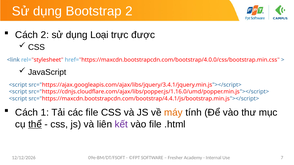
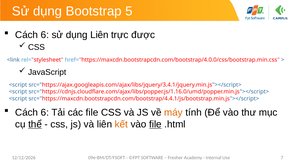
Bootstrap 2: 2 -> 5
2 at (45, 35): 2 -> 6
dụng Loại: Loại -> Liên
1 at (45, 113): 1 -> 6
kết colour: purple -> orange
file at (155, 124) underline: none -> present
